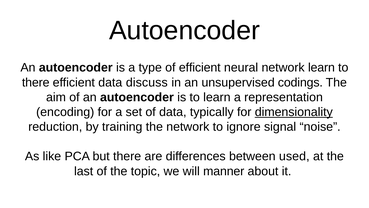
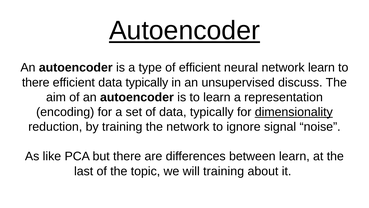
Autoencoder at (184, 31) underline: none -> present
efficient data discuss: discuss -> typically
codings: codings -> discuss
between used: used -> learn
will manner: manner -> training
